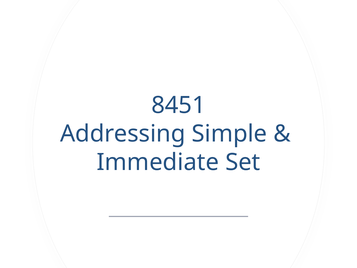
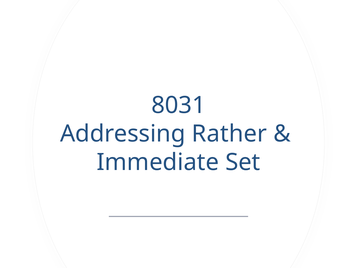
8451: 8451 -> 8031
Simple: Simple -> Rather
